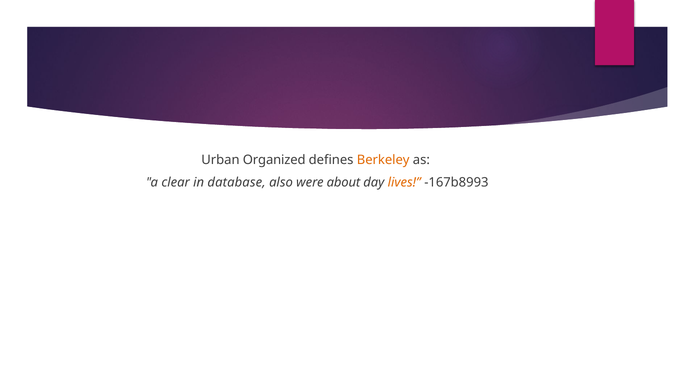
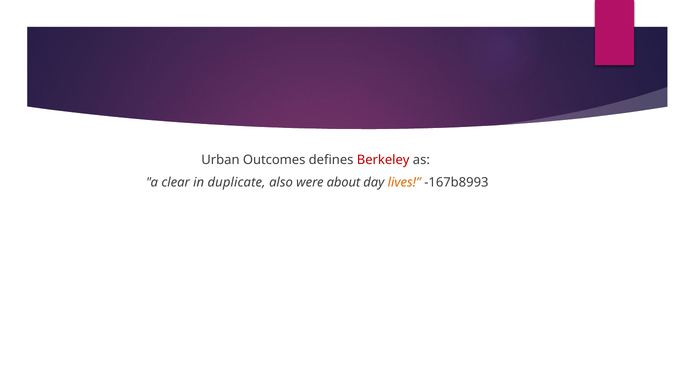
Organized: Organized -> Outcomes
Berkeley colour: orange -> red
database: database -> duplicate
